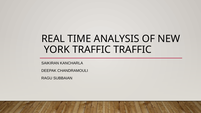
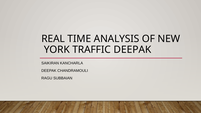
TRAFFIC TRAFFIC: TRAFFIC -> DEEPAK
